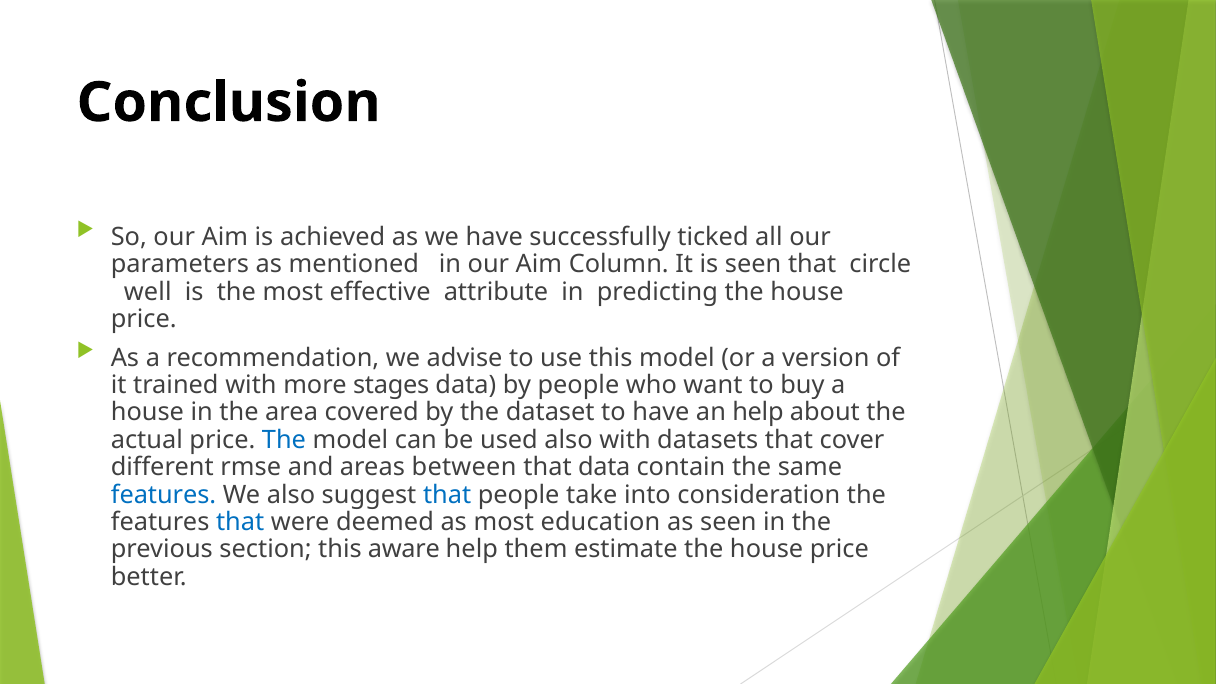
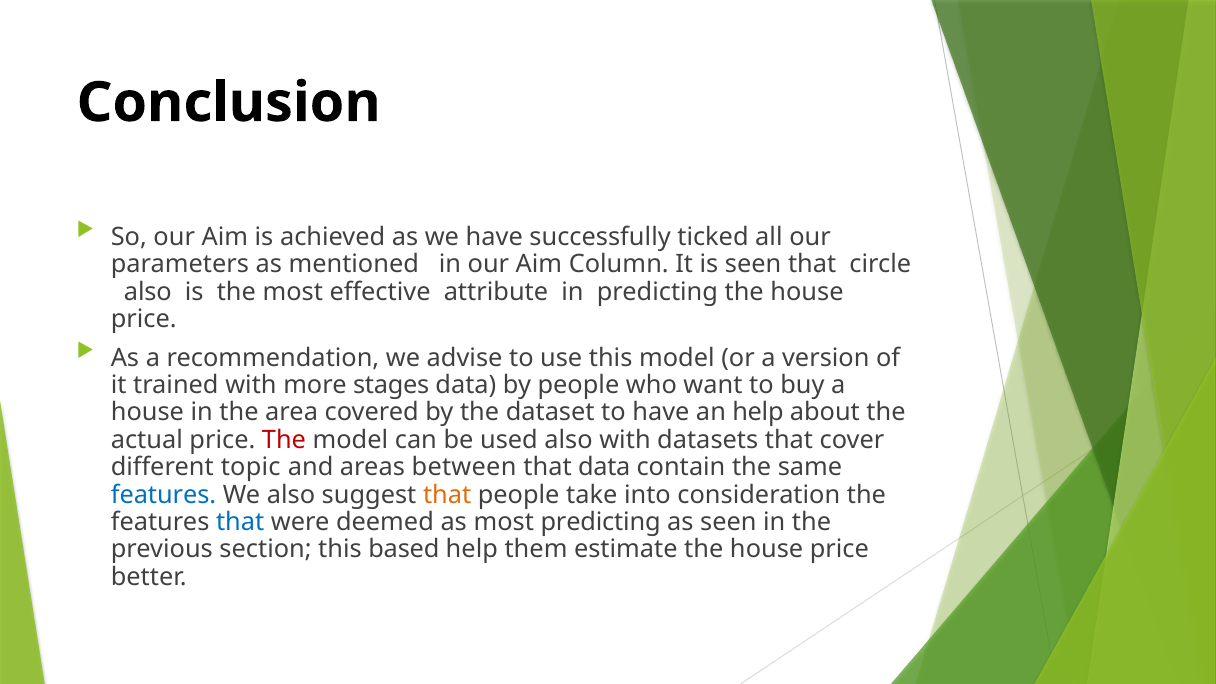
well at (148, 292): well -> also
The at (284, 440) colour: blue -> red
rmse: rmse -> topic
that at (447, 495) colour: blue -> orange
most education: education -> predicting
aware: aware -> based
